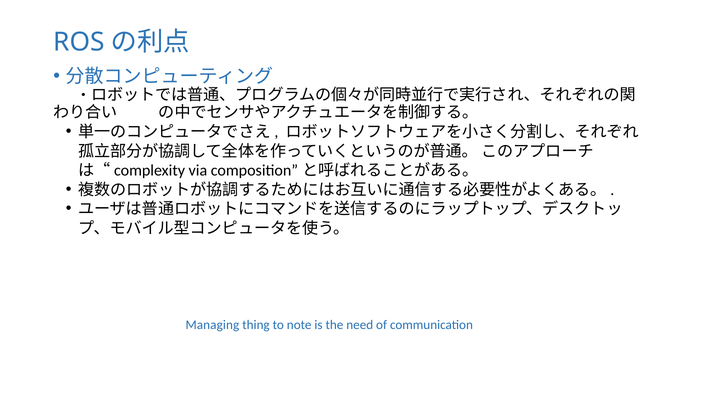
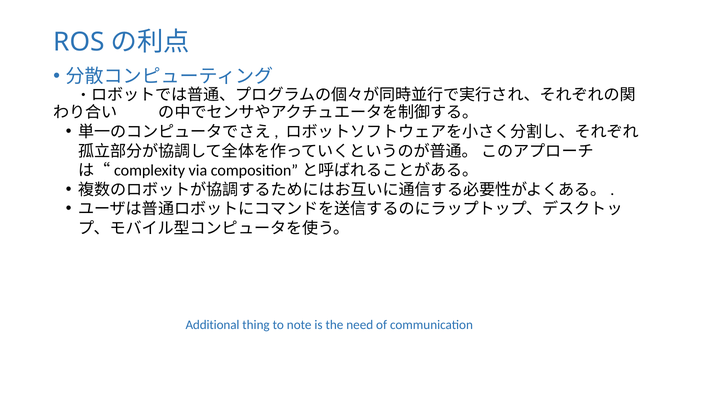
Managing: Managing -> Additional
